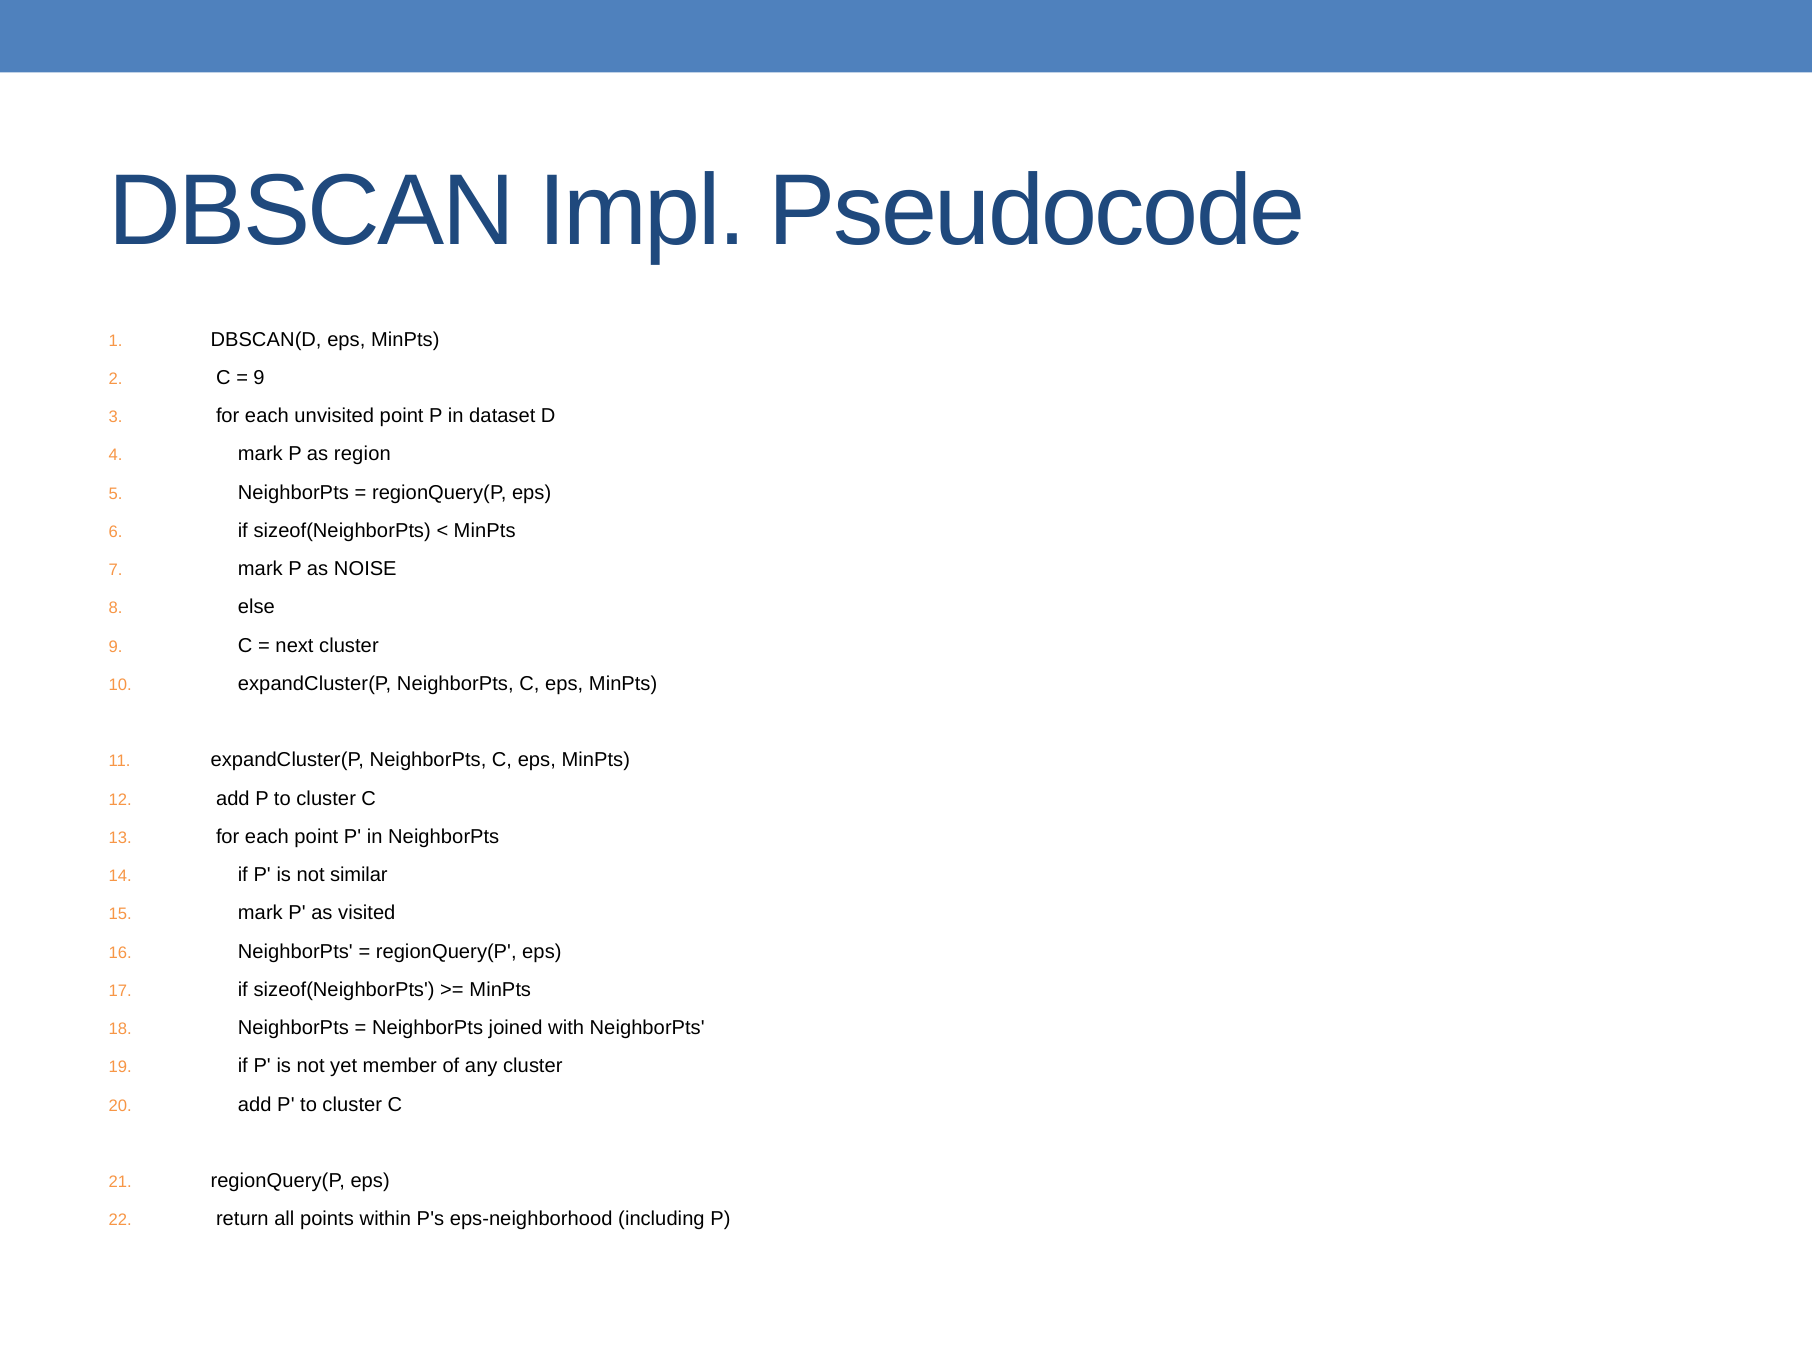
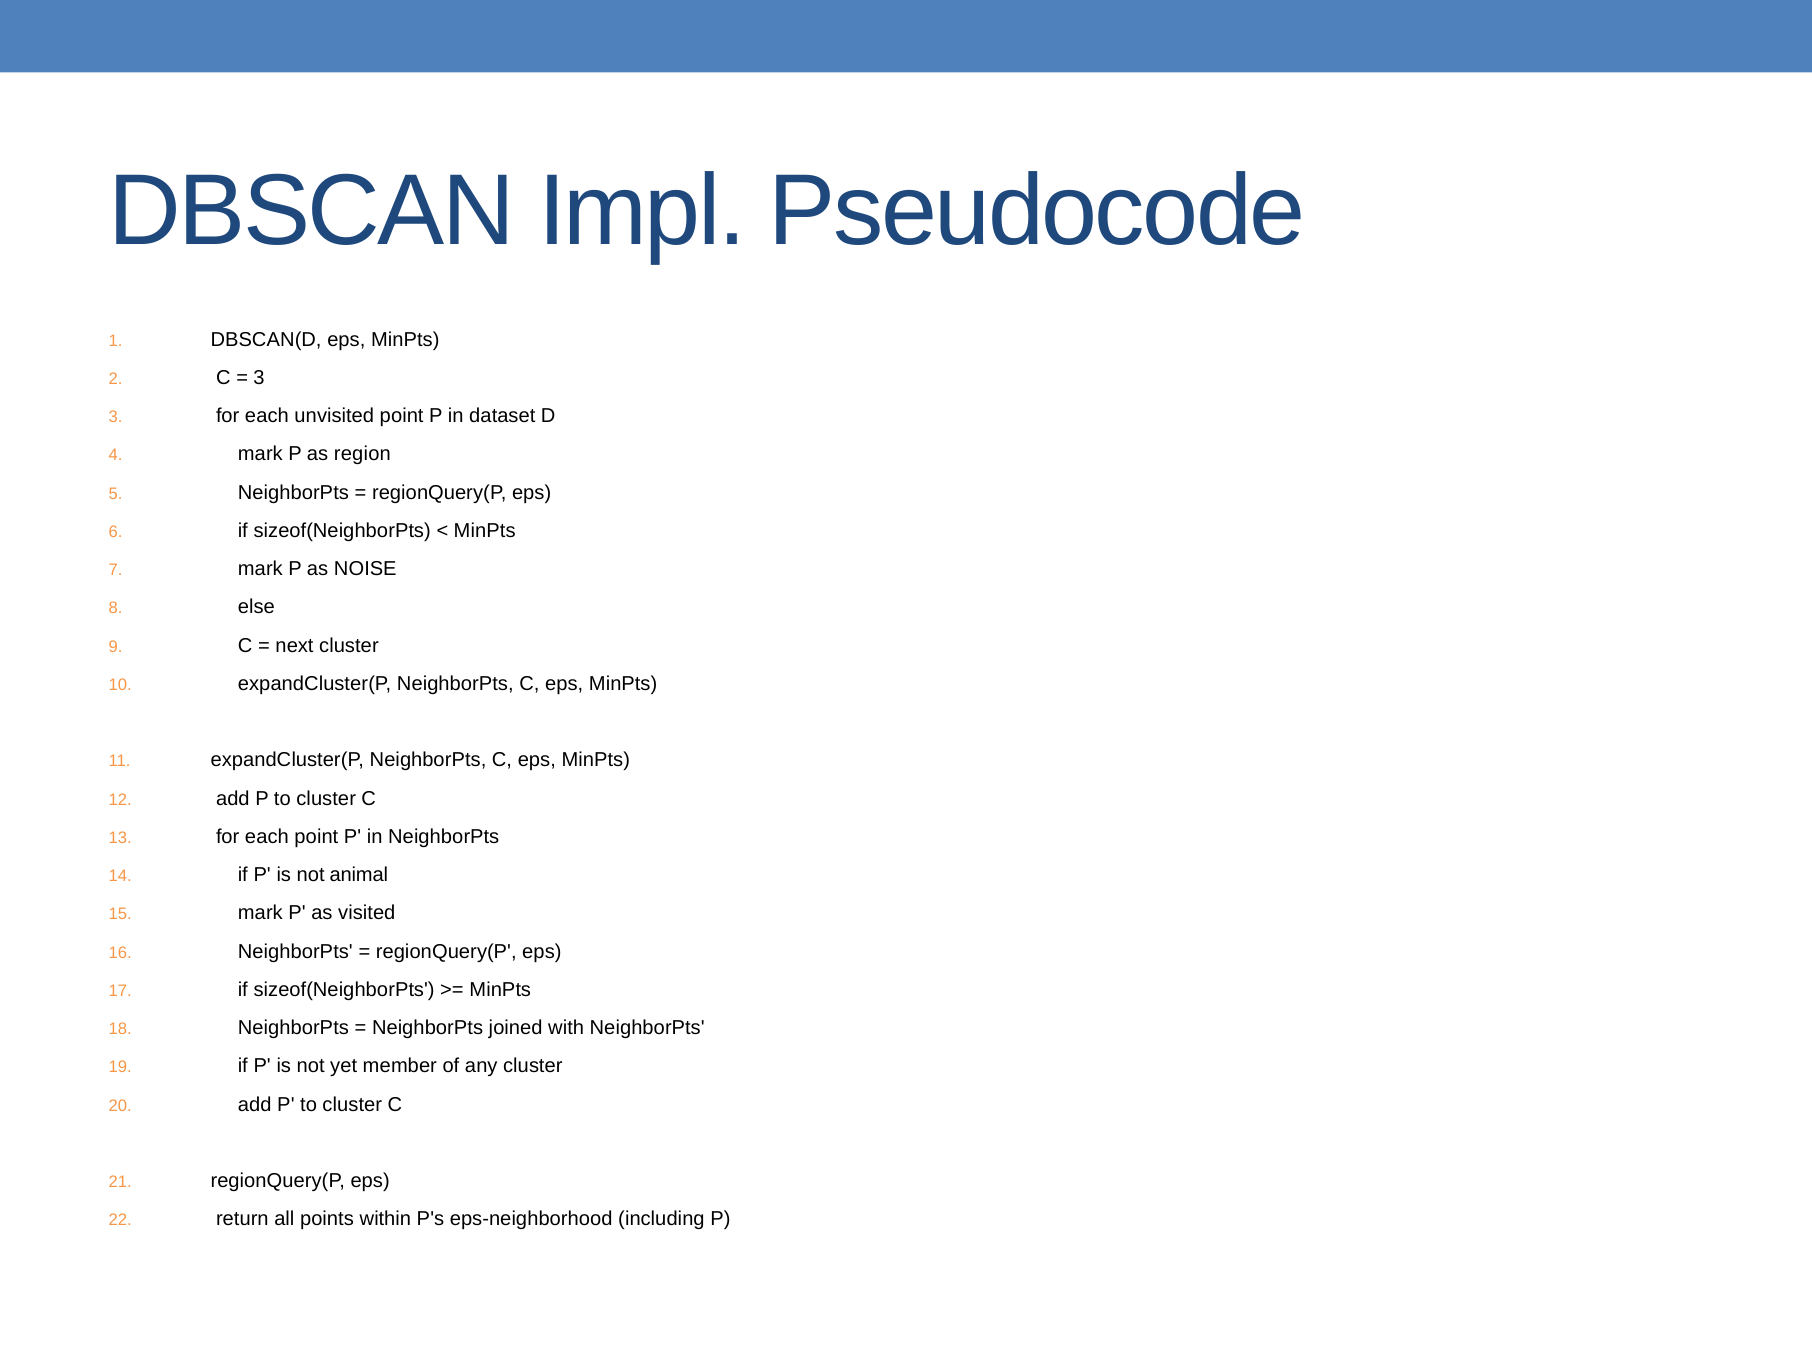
9 at (259, 378): 9 -> 3
similar: similar -> animal
